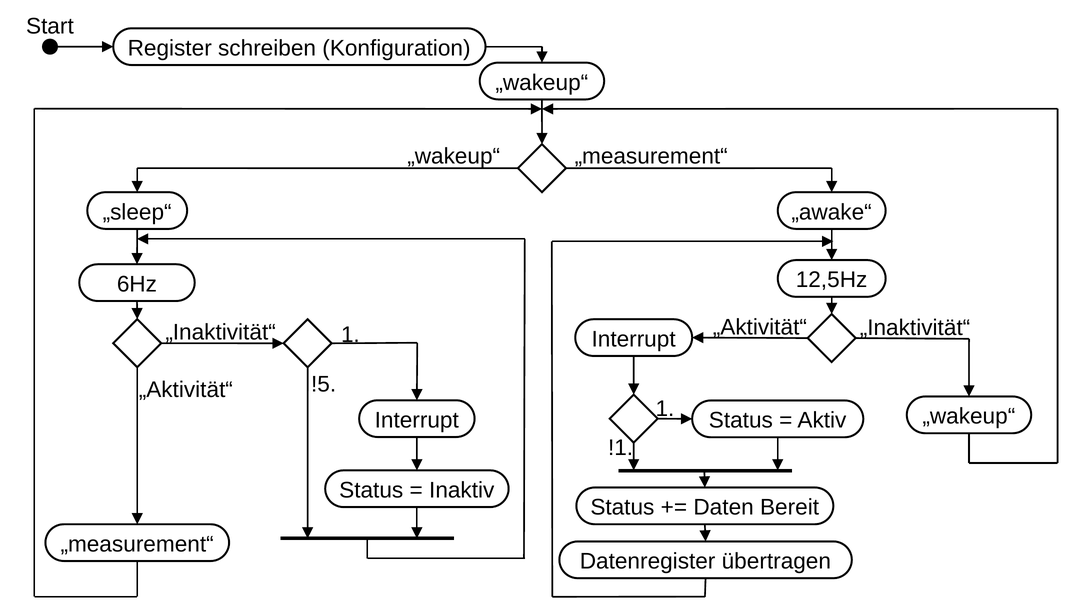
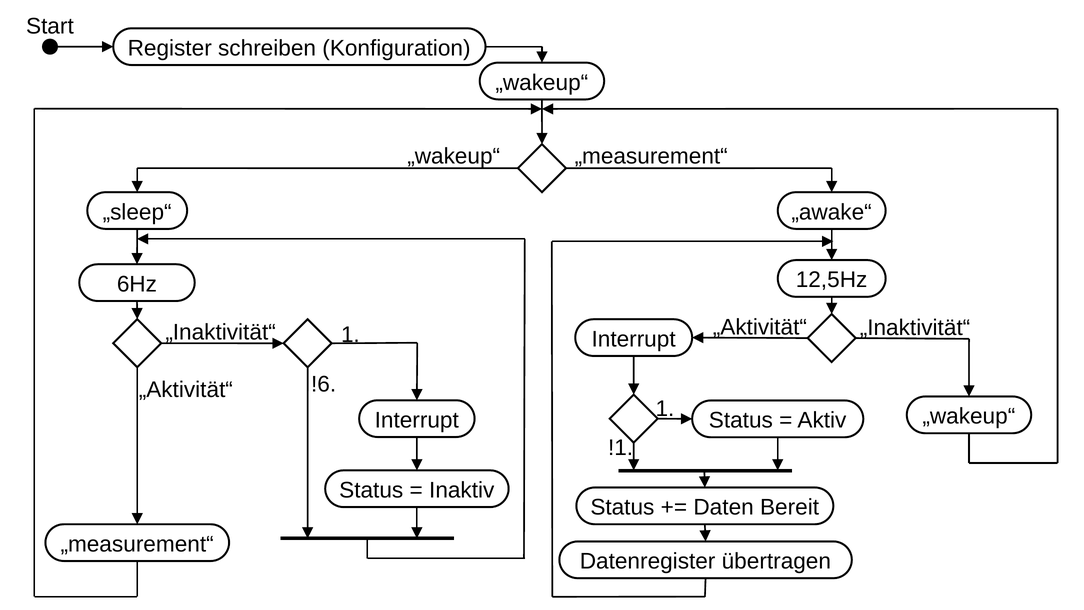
!5: !5 -> !6
